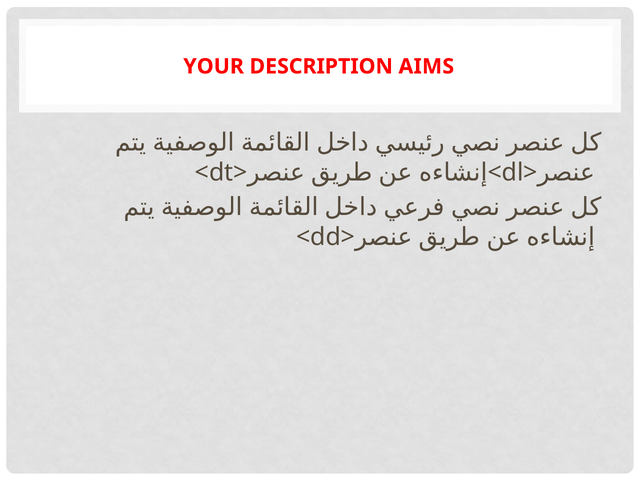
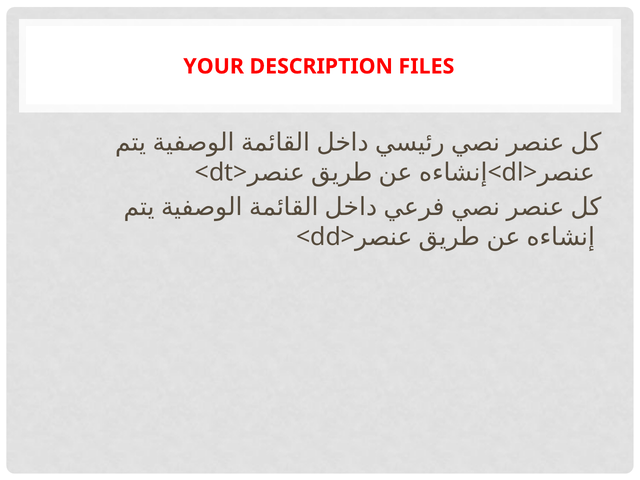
AIMS: AIMS -> FILES
